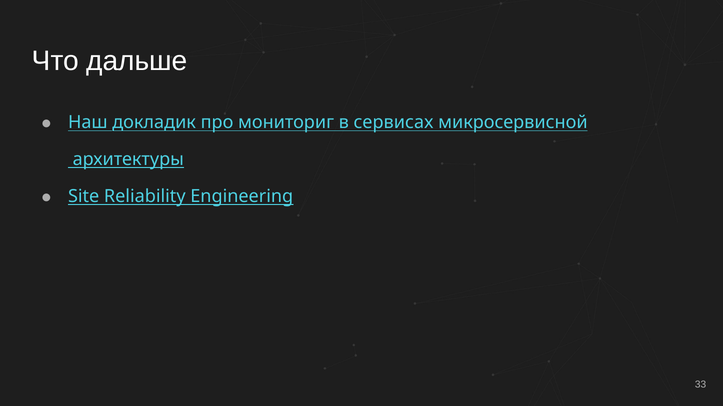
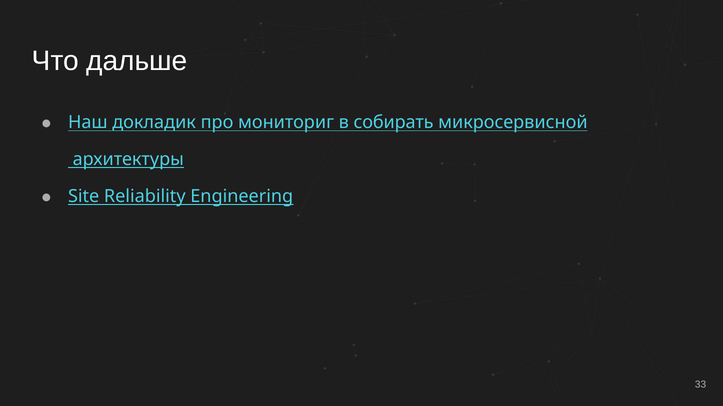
сервисах: сервисах -> собирать
